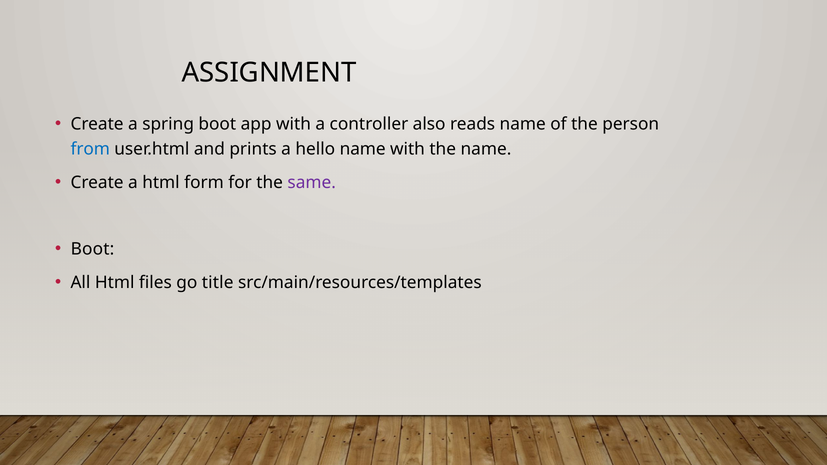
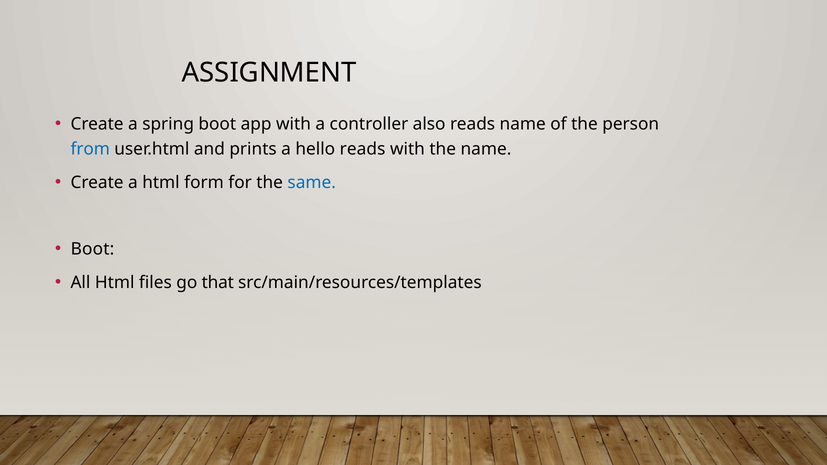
hello name: name -> reads
same colour: purple -> blue
title: title -> that
